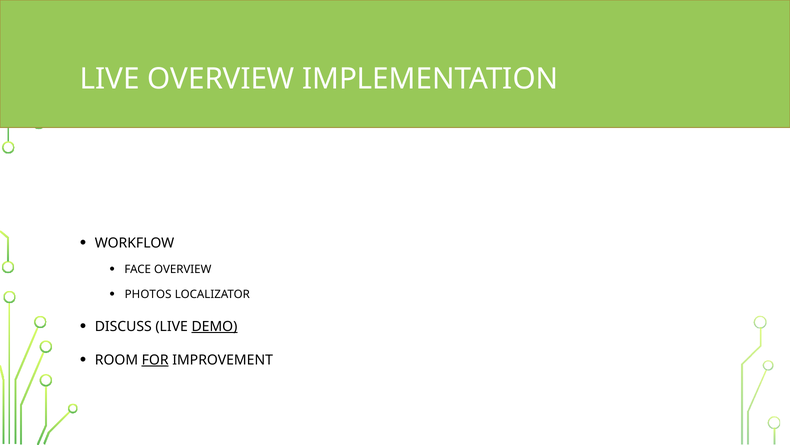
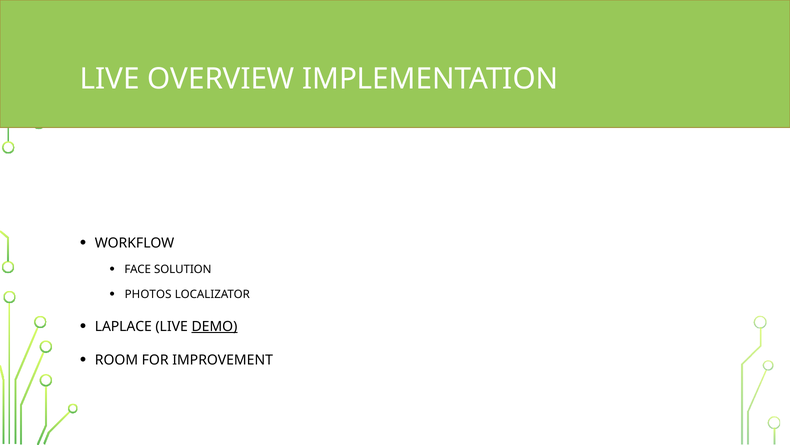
FACE OVERVIEW: OVERVIEW -> SOLUTION
DISCUSS: DISCUSS -> LAPLACE
FOR underline: present -> none
